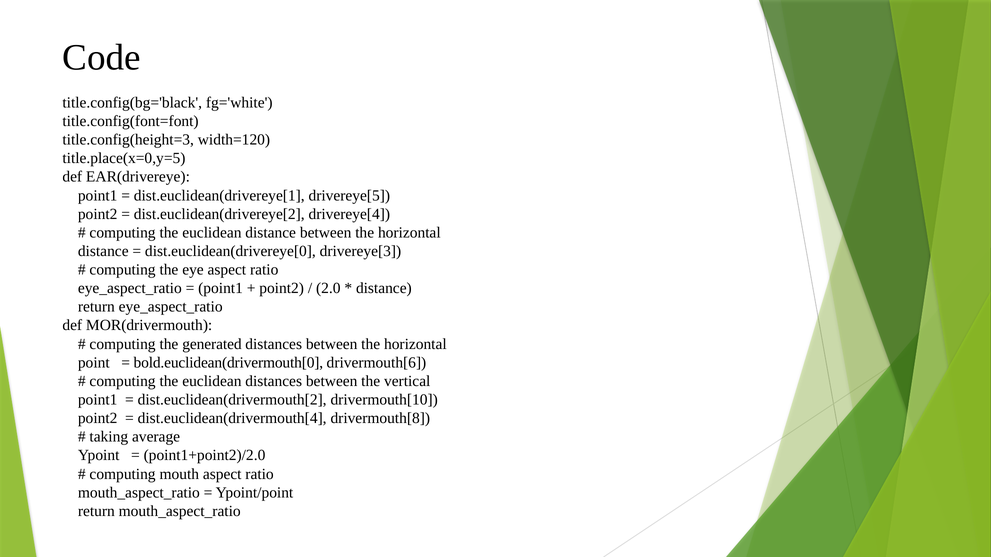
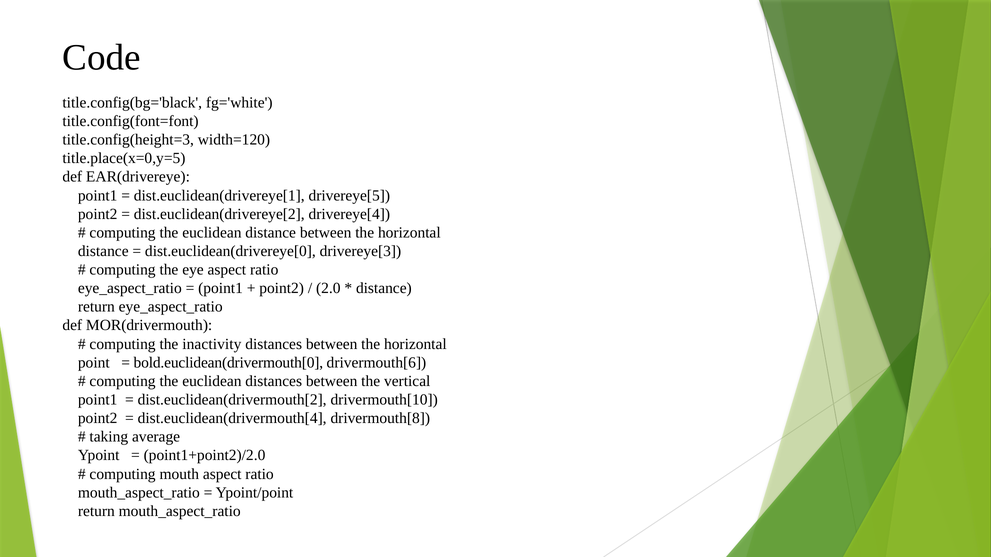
generated: generated -> inactivity
